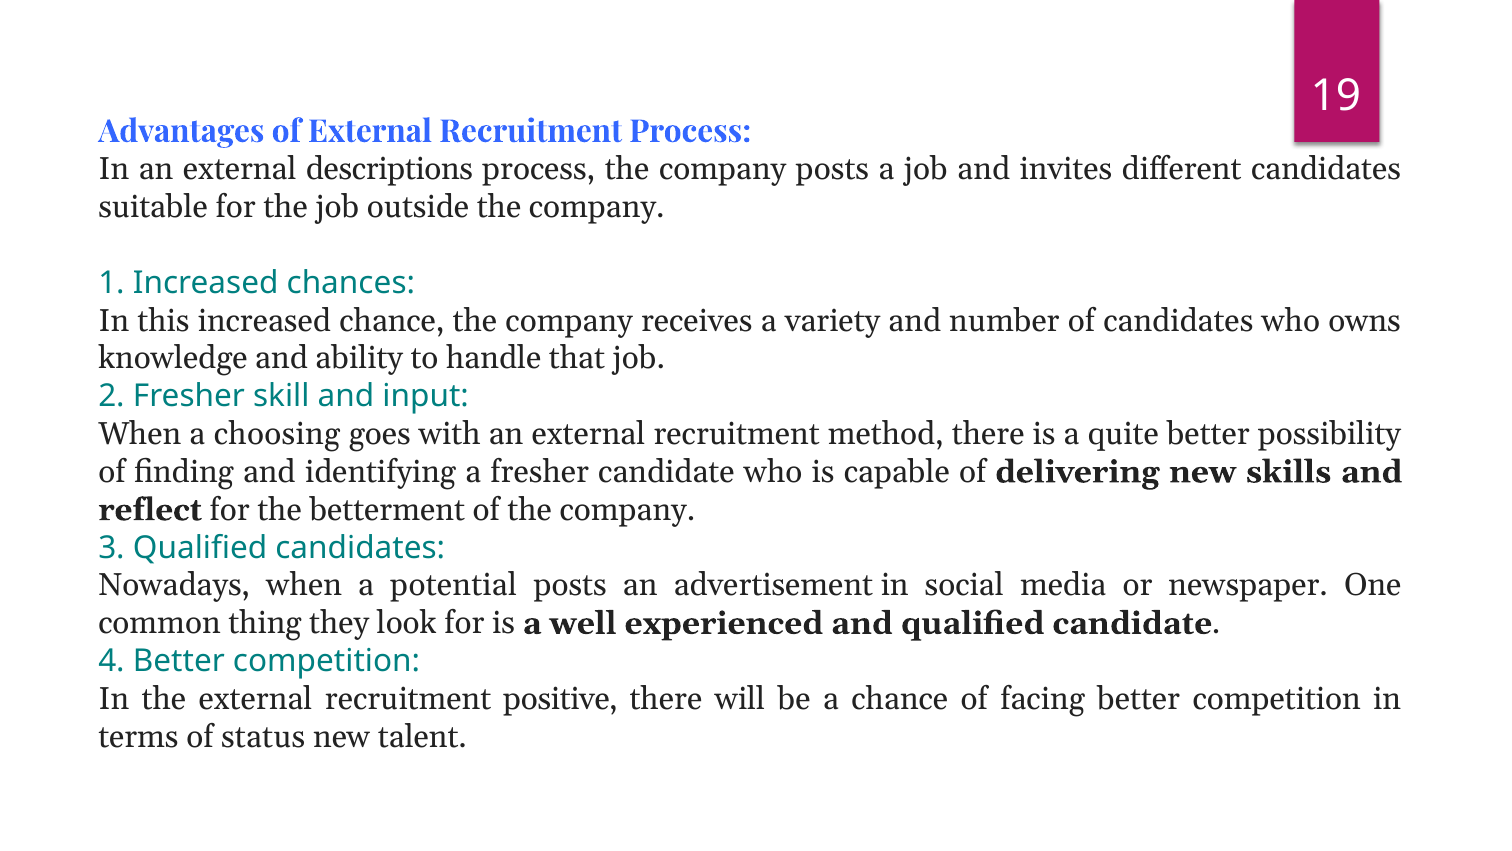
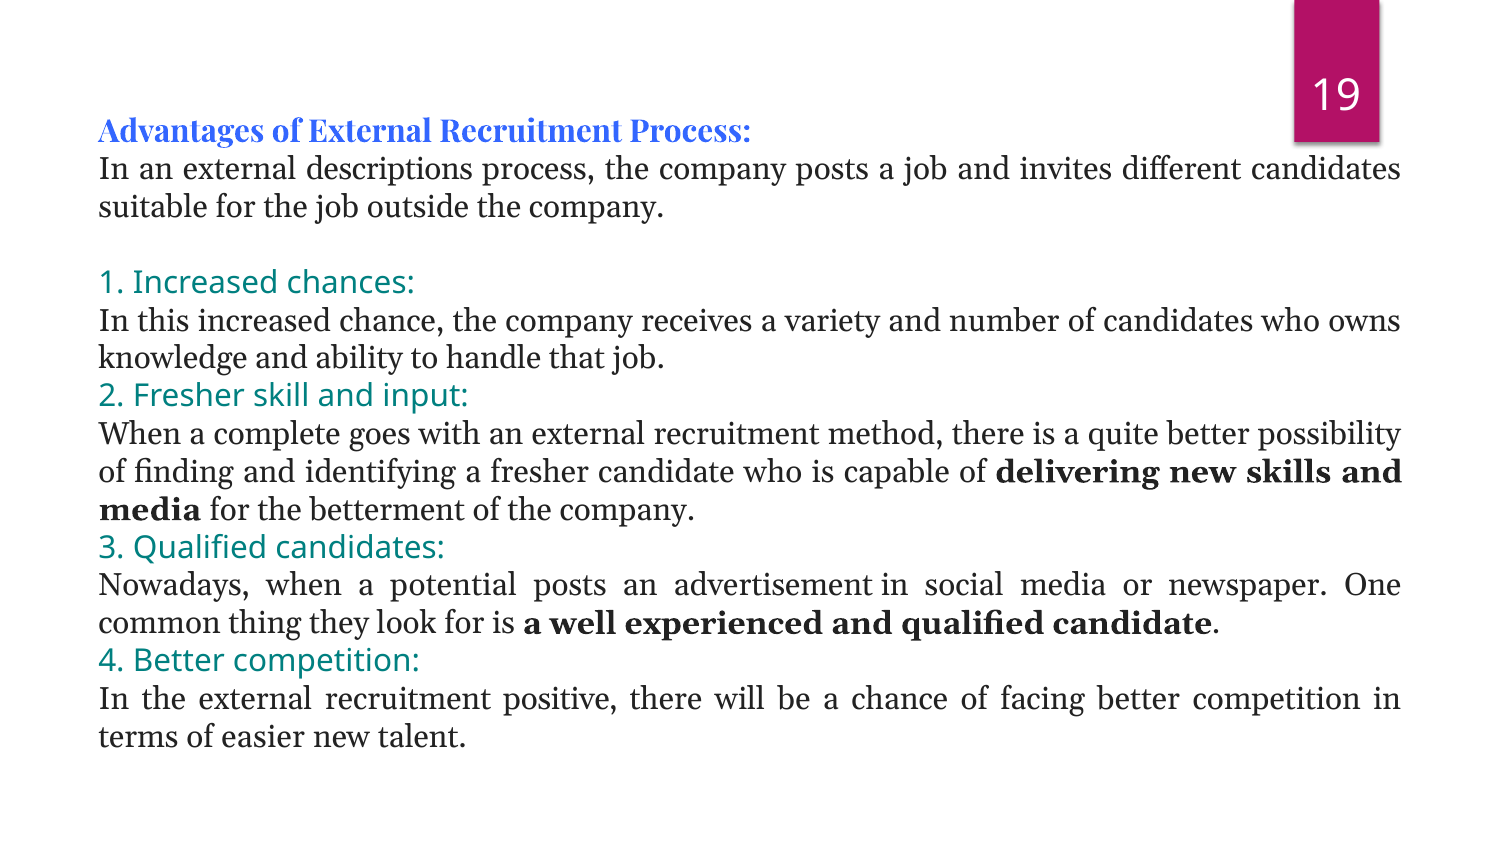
choosing: choosing -> complete
reflect at (150, 510): reflect -> media
status: status -> easier
